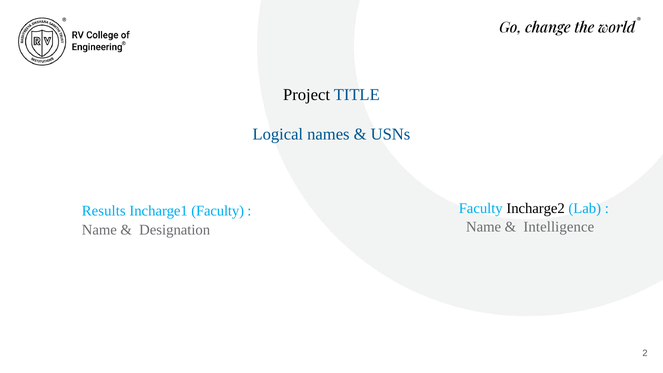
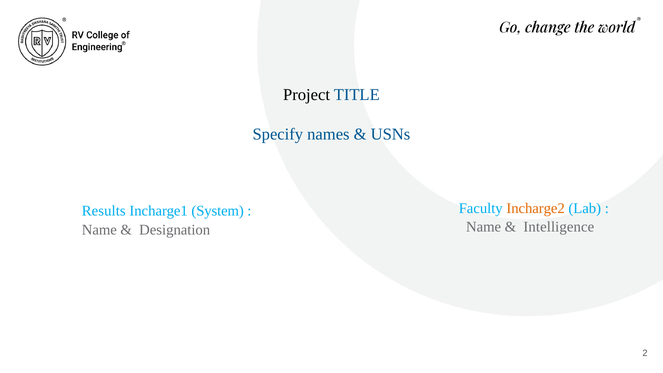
Logical: Logical -> Specify
Incharge2 colour: black -> orange
Incharge1 Faculty: Faculty -> System
